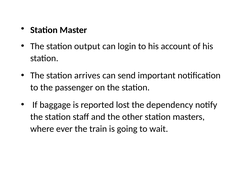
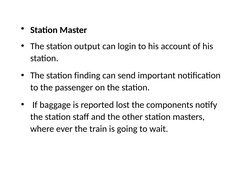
arrives: arrives -> finding
dependency: dependency -> components
